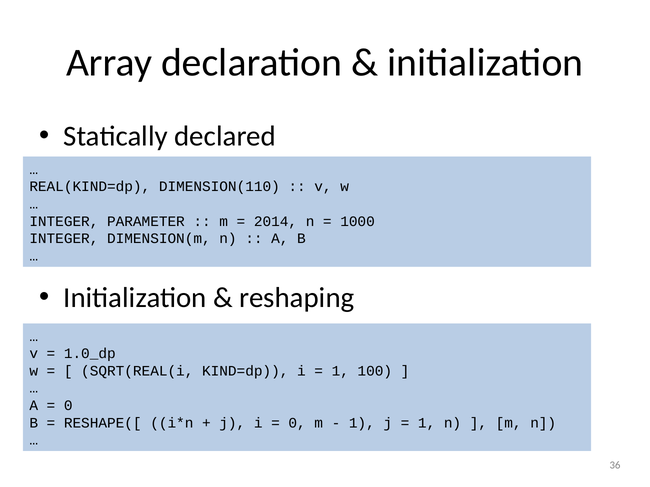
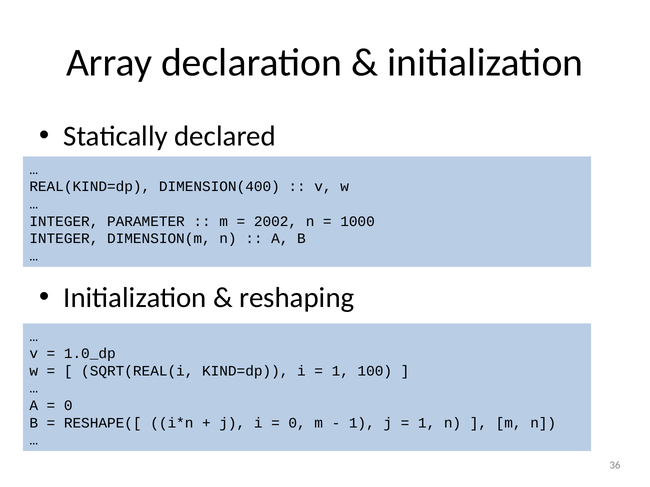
DIMENSION(110: DIMENSION(110 -> DIMENSION(400
2014: 2014 -> 2002
